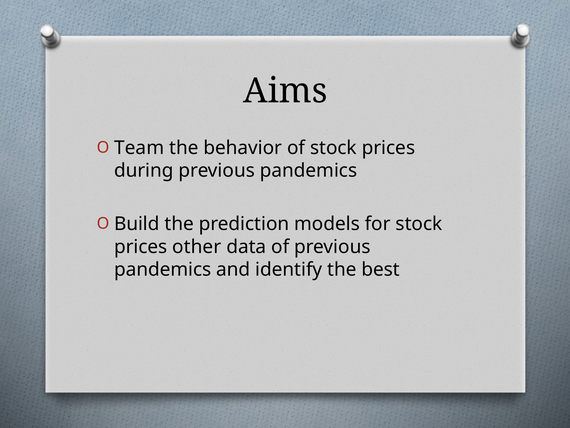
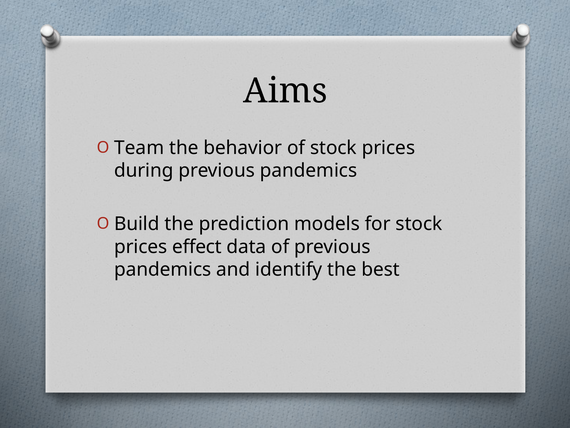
other: other -> effect
